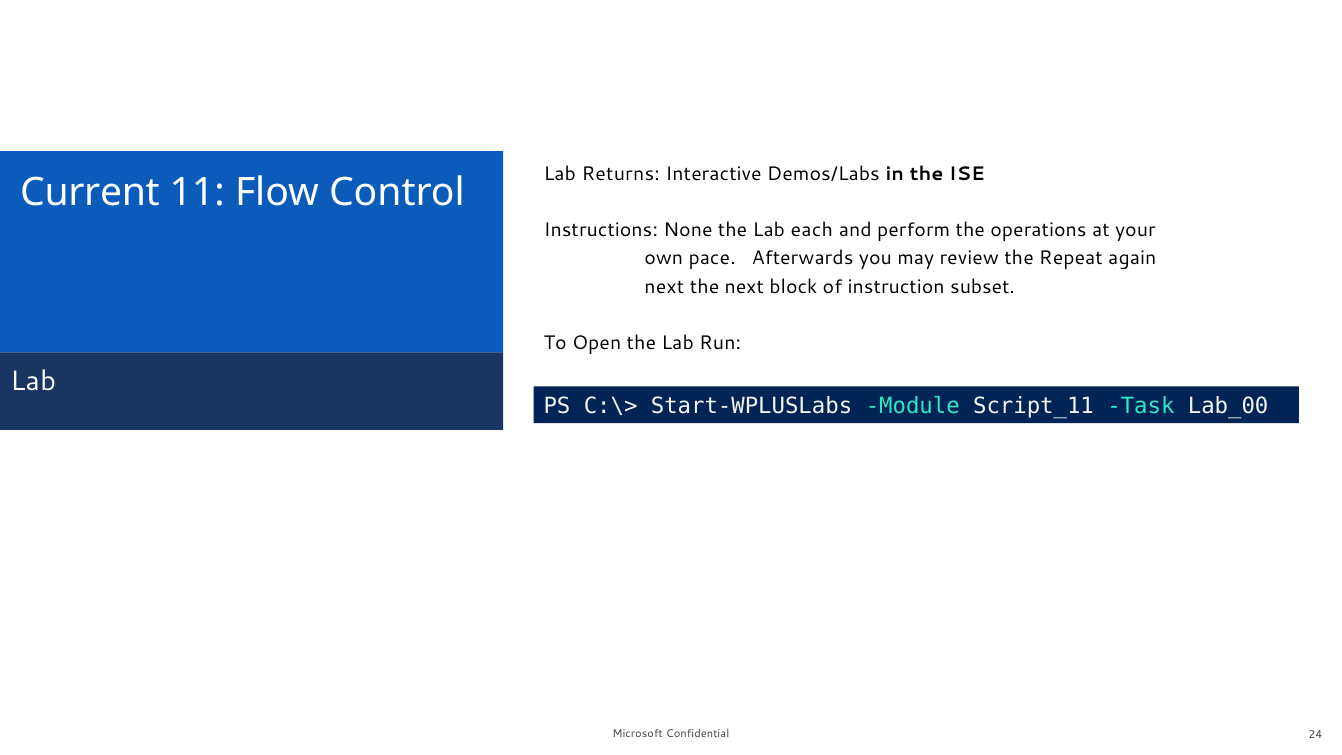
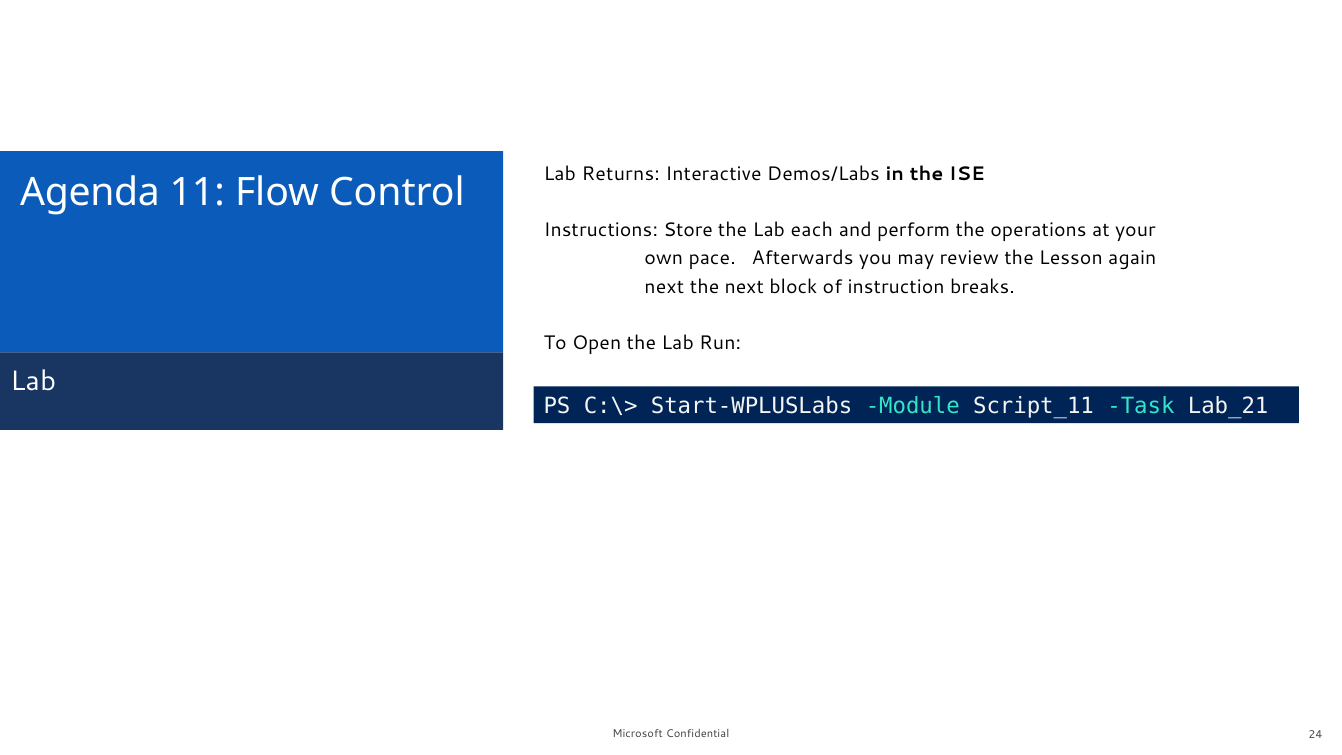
Current: Current -> Agenda
None: None -> Store
Repeat: Repeat -> Lesson
subset: subset -> breaks
Lab_00: Lab_00 -> Lab_21
